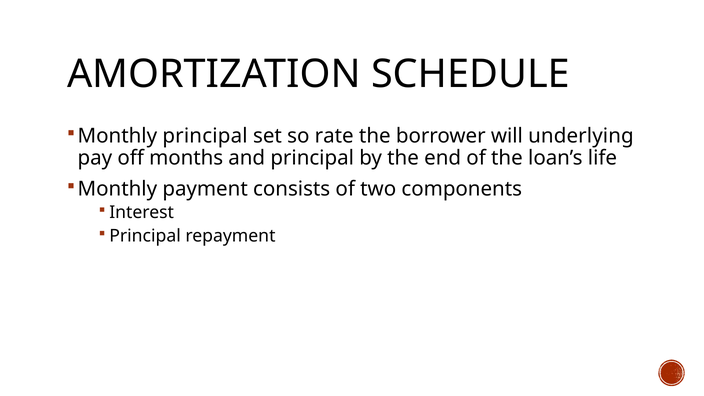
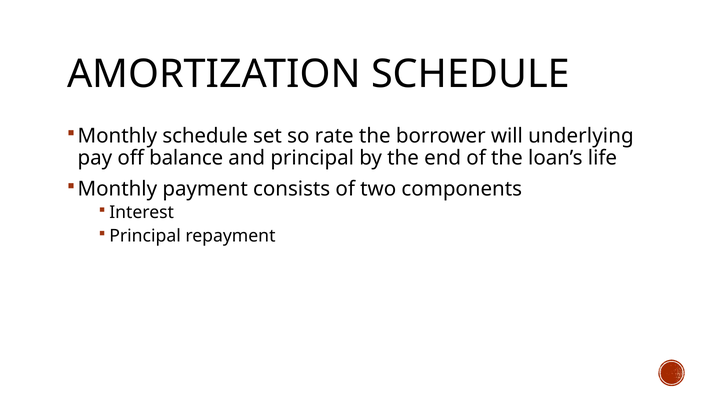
Monthly principal: principal -> schedule
months: months -> balance
